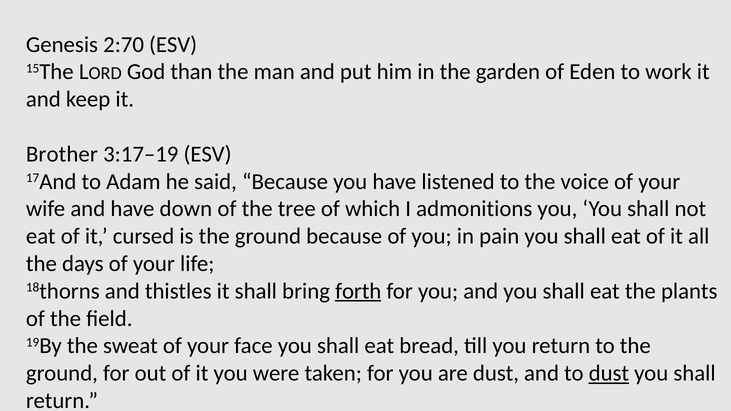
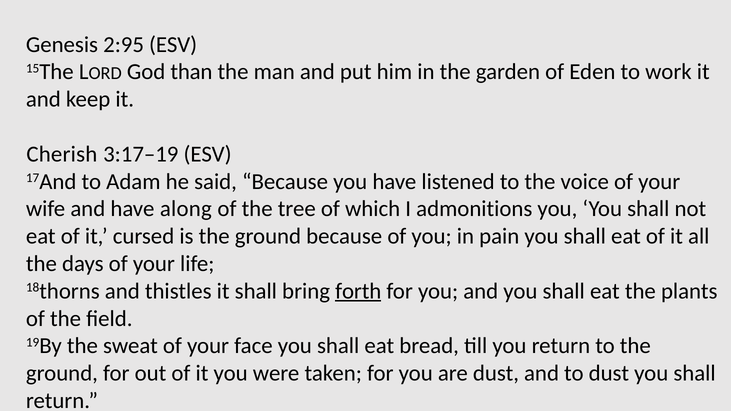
2:70: 2:70 -> 2:95
Brother: Brother -> Cherish
down: down -> along
dust at (609, 373) underline: present -> none
